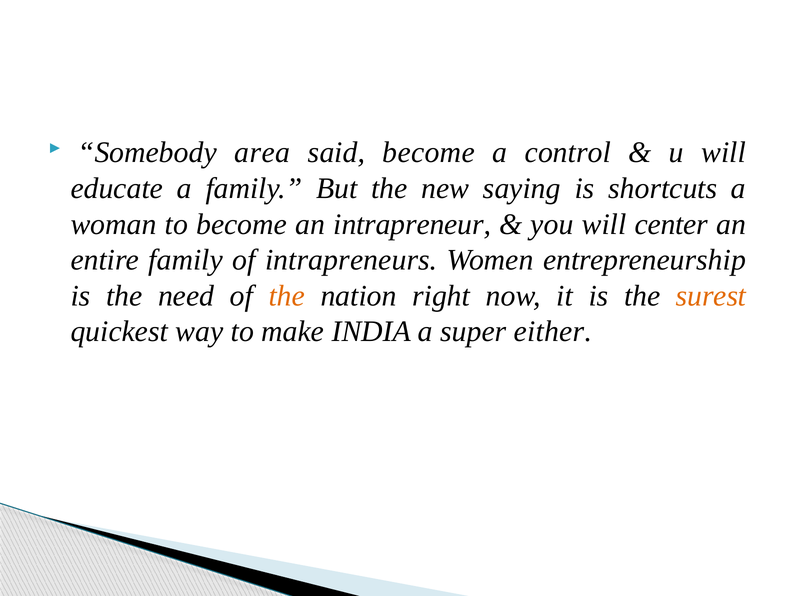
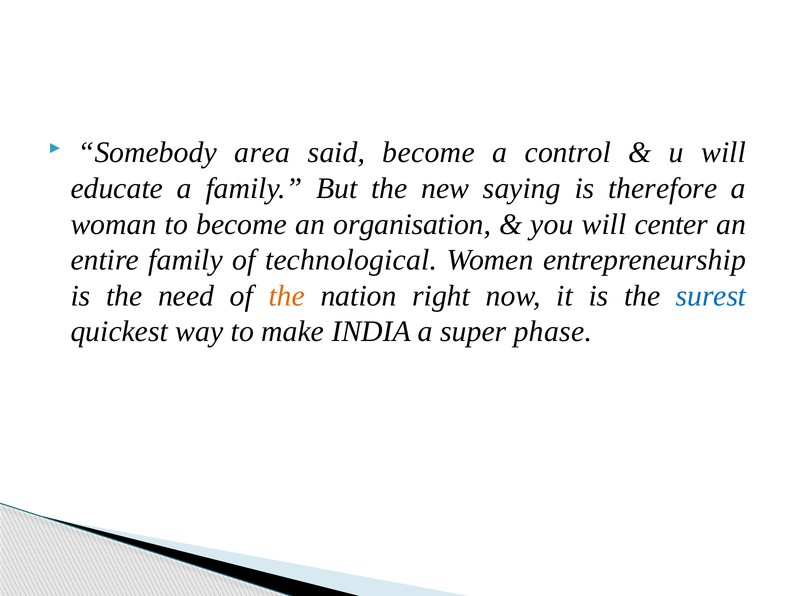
shortcuts: shortcuts -> therefore
intrapreneur: intrapreneur -> organisation
intrapreneurs: intrapreneurs -> technological
surest colour: orange -> blue
either: either -> phase
